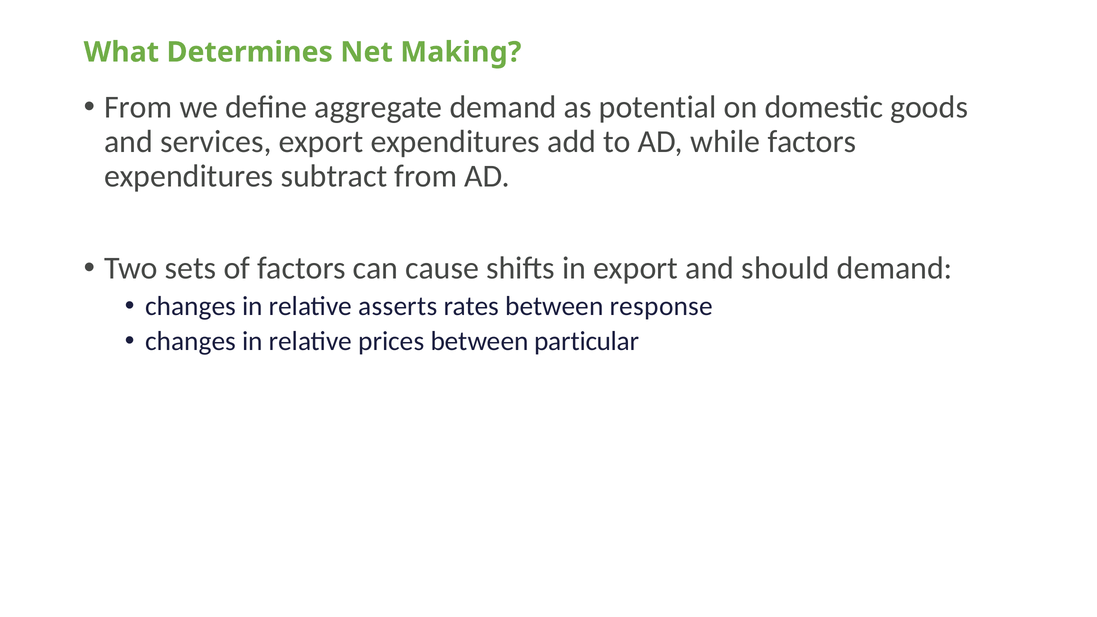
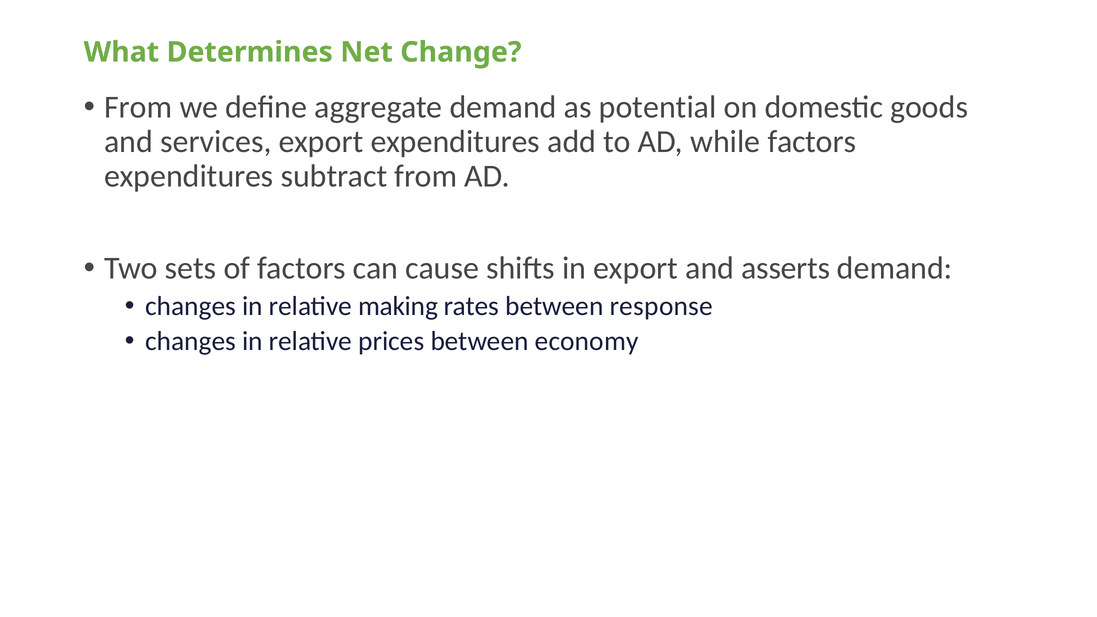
Making: Making -> Change
should: should -> asserts
asserts: asserts -> making
particular: particular -> economy
